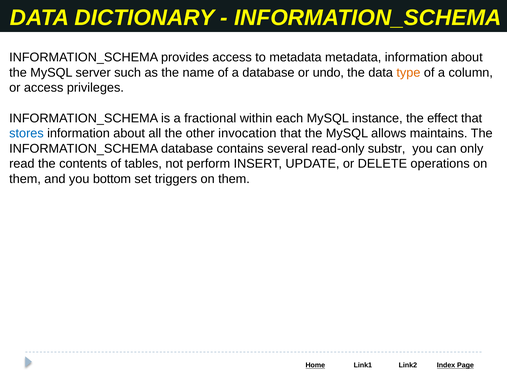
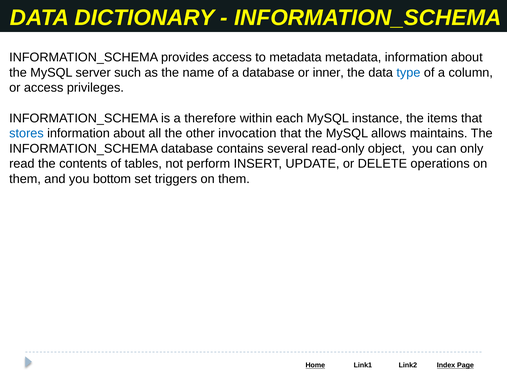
undo: undo -> inner
type colour: orange -> blue
fractional: fractional -> therefore
effect: effect -> items
substr: substr -> object
